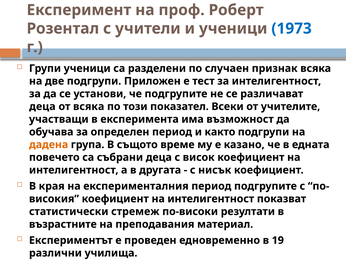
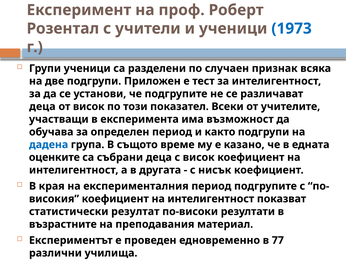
от всяка: всяка -> висок
дадена colour: orange -> blue
повечето: повечето -> оценките
стремеж: стремеж -> резултат
19: 19 -> 77
